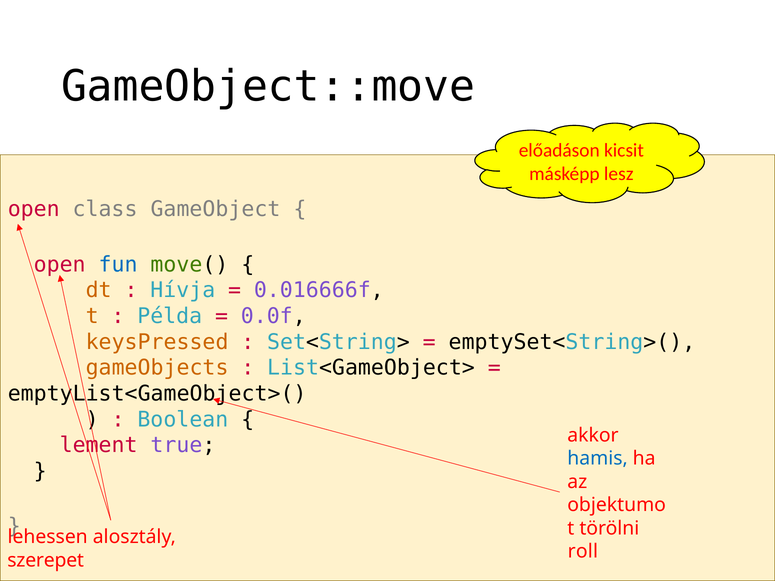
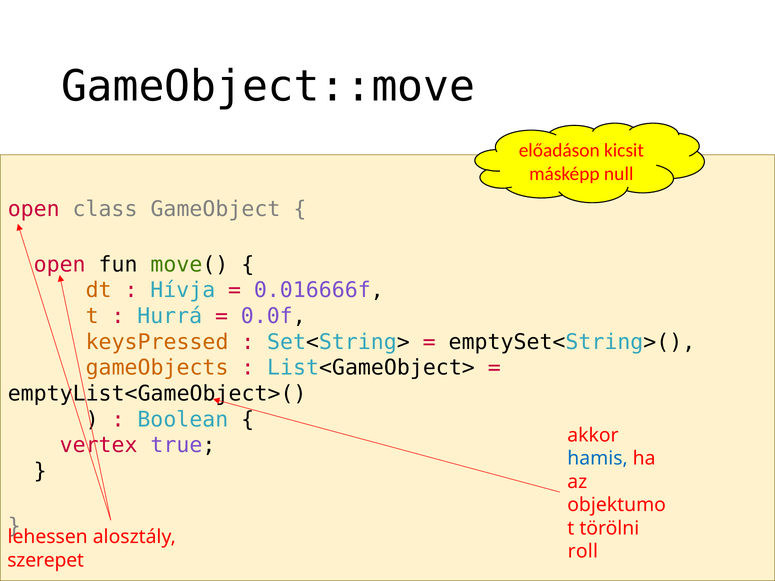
lesz: lesz -> null
fun colour: blue -> black
Példa: Példa -> Hurrá
lement: lement -> vertex
